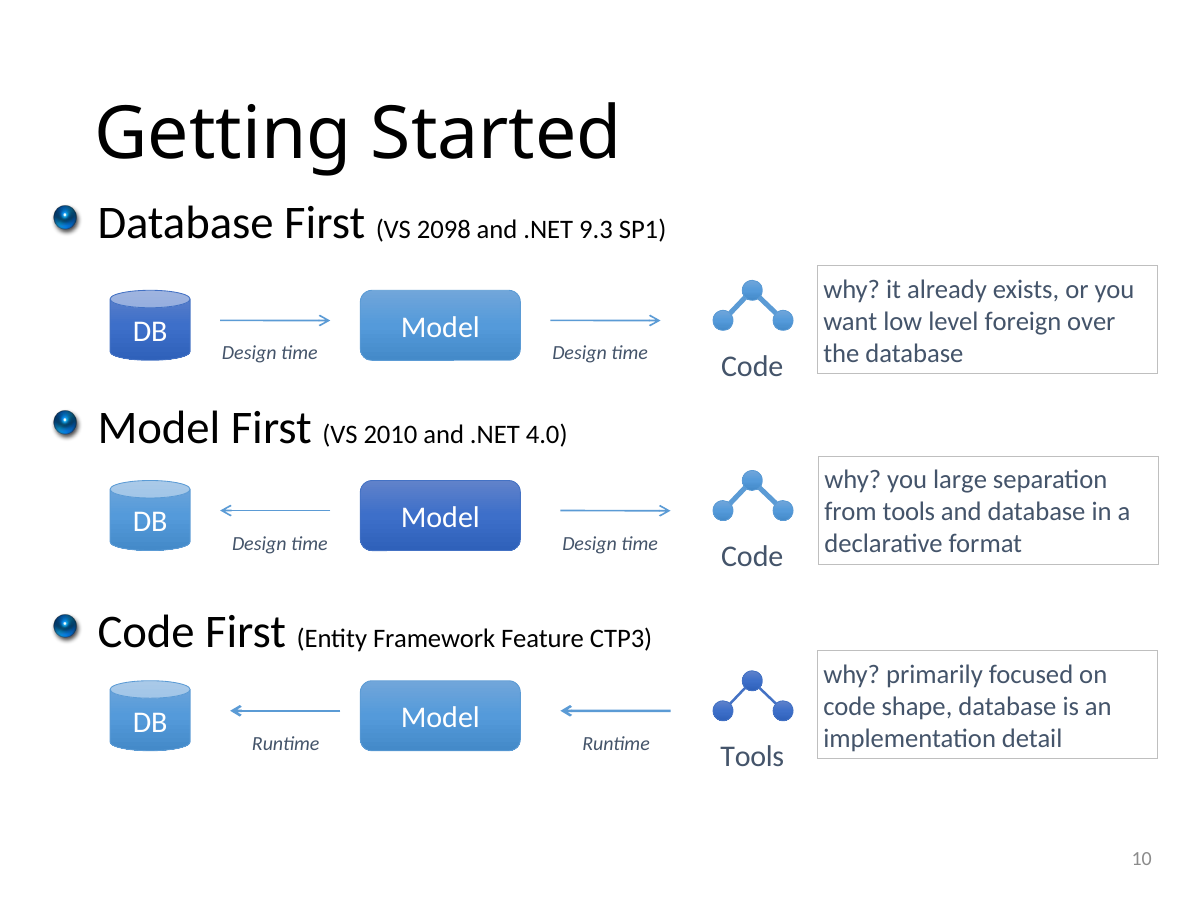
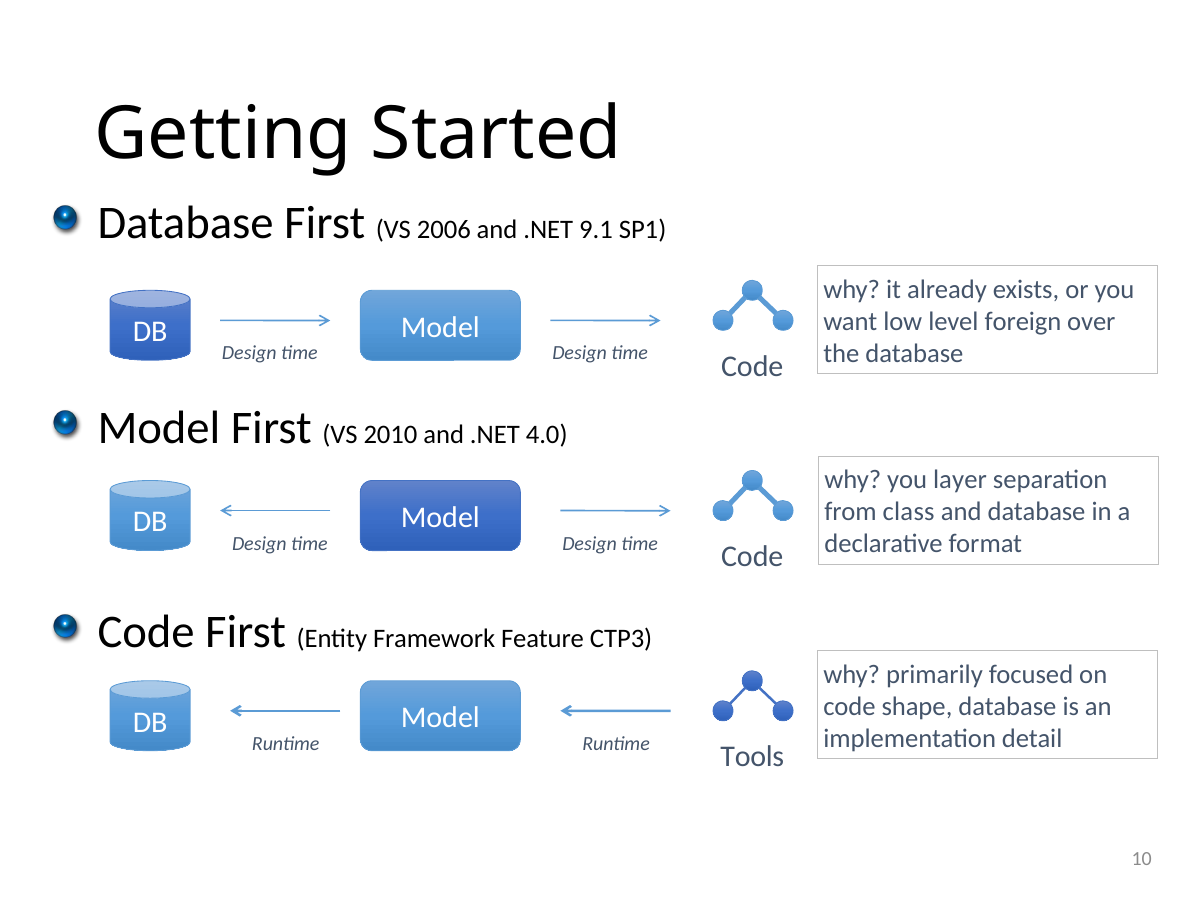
2098: 2098 -> 2006
9.3: 9.3 -> 9.1
large: large -> layer
from tools: tools -> class
